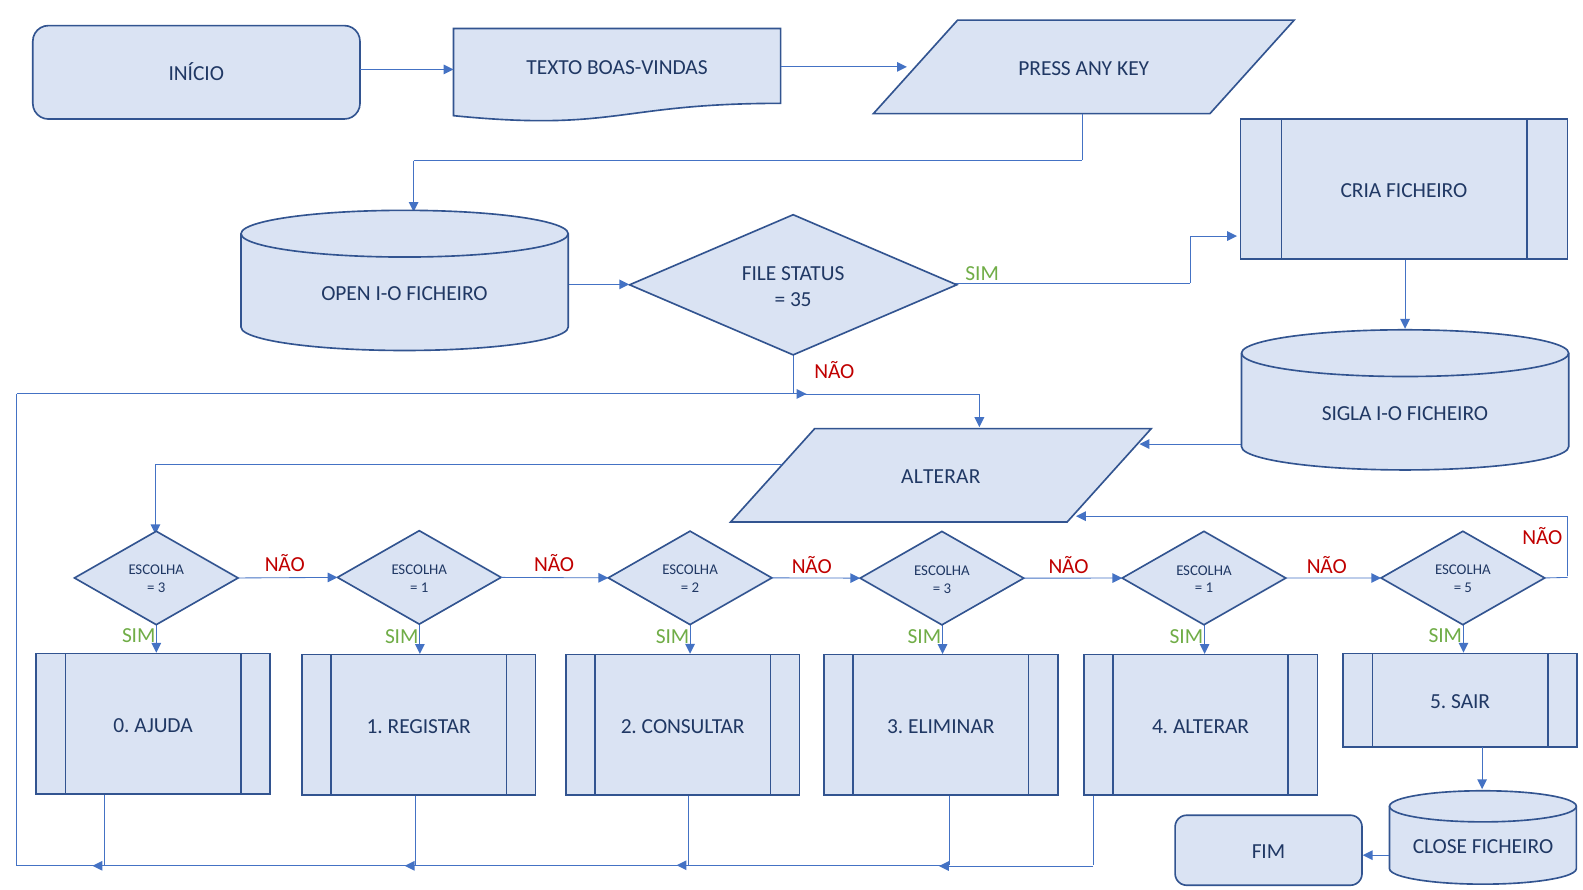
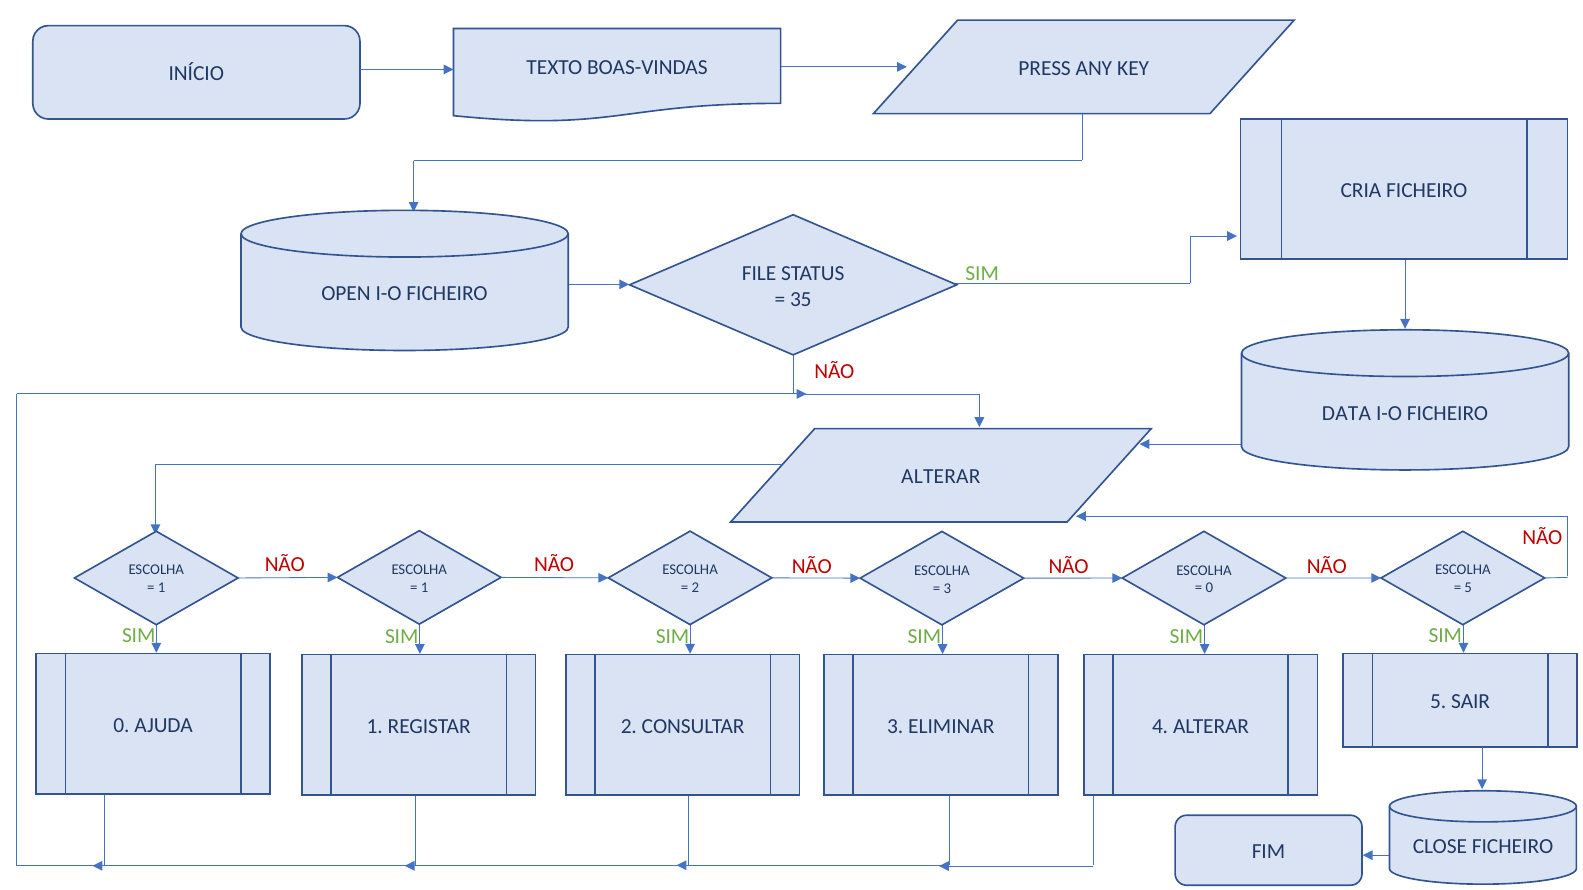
SIGLA: SIGLA -> DATA
3 at (162, 588): 3 -> 1
1 at (1209, 588): 1 -> 0
